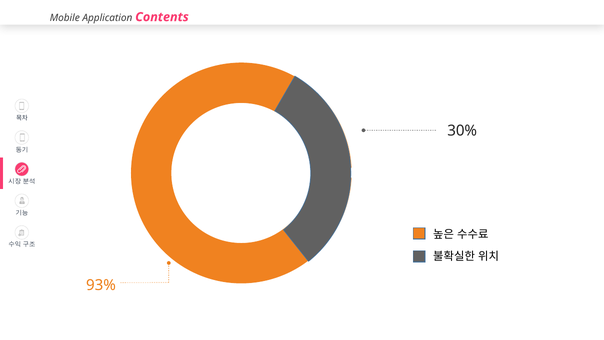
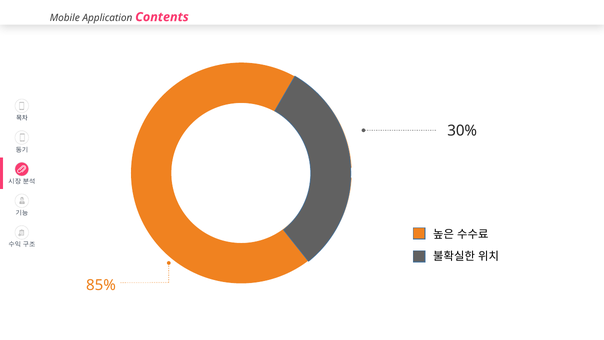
93%: 93% -> 85%
